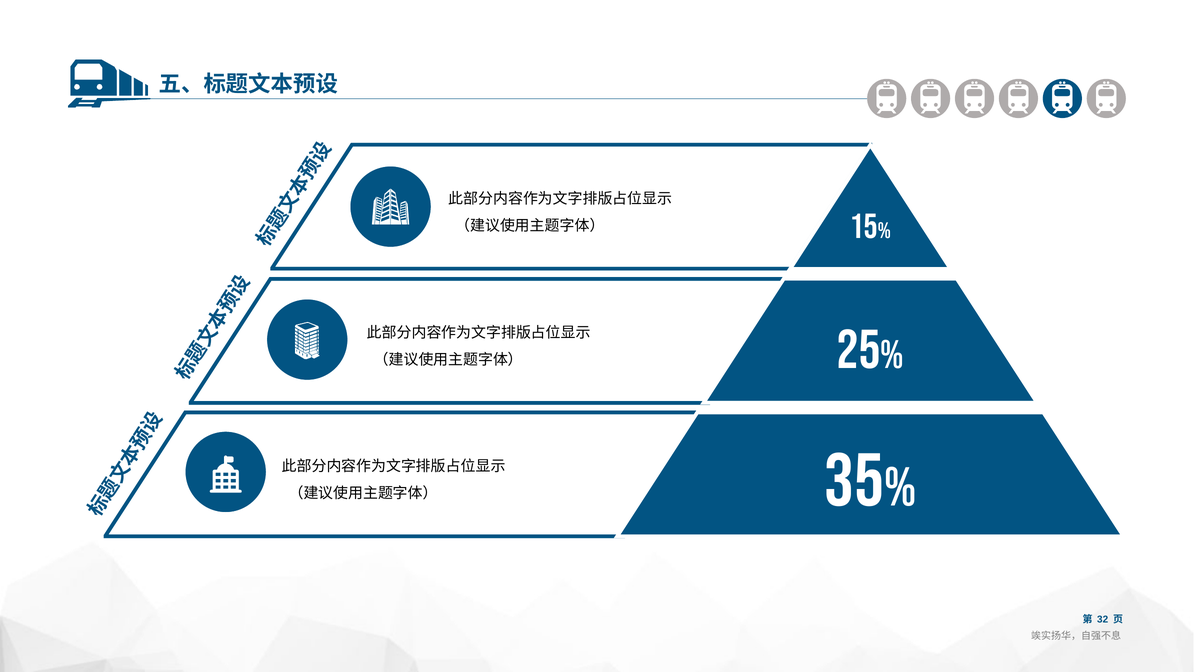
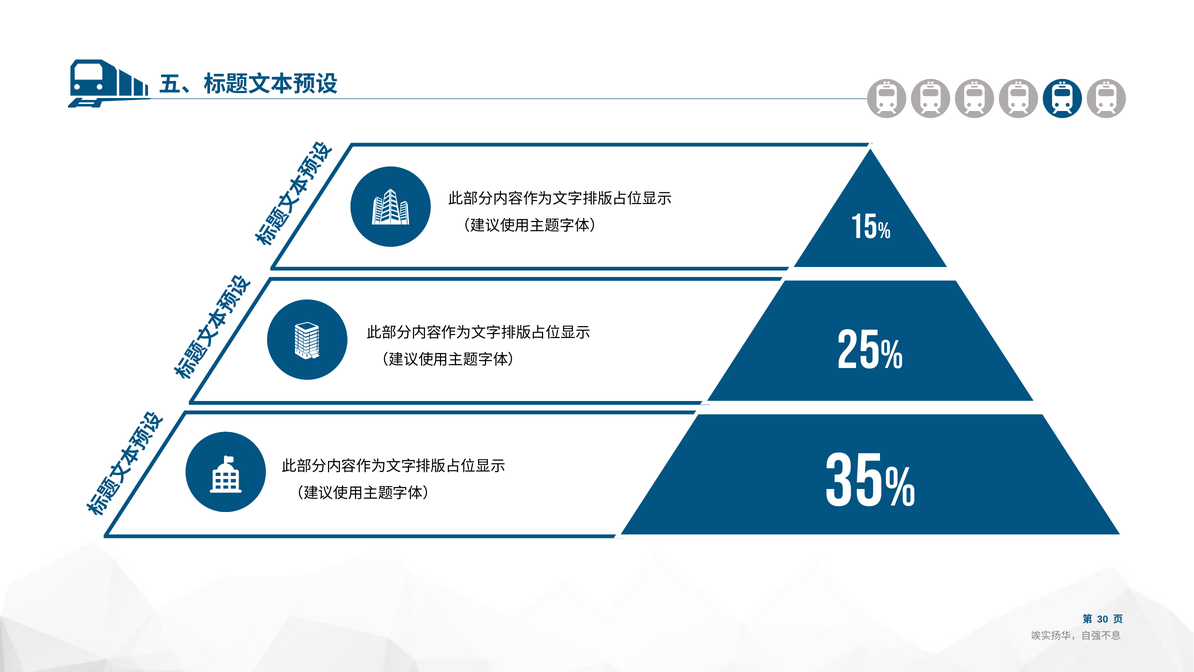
32: 32 -> 30
